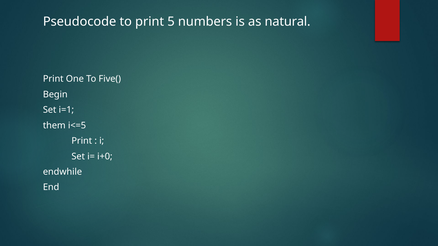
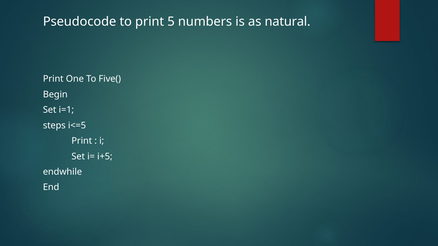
them: them -> steps
i+0: i+0 -> i+5
